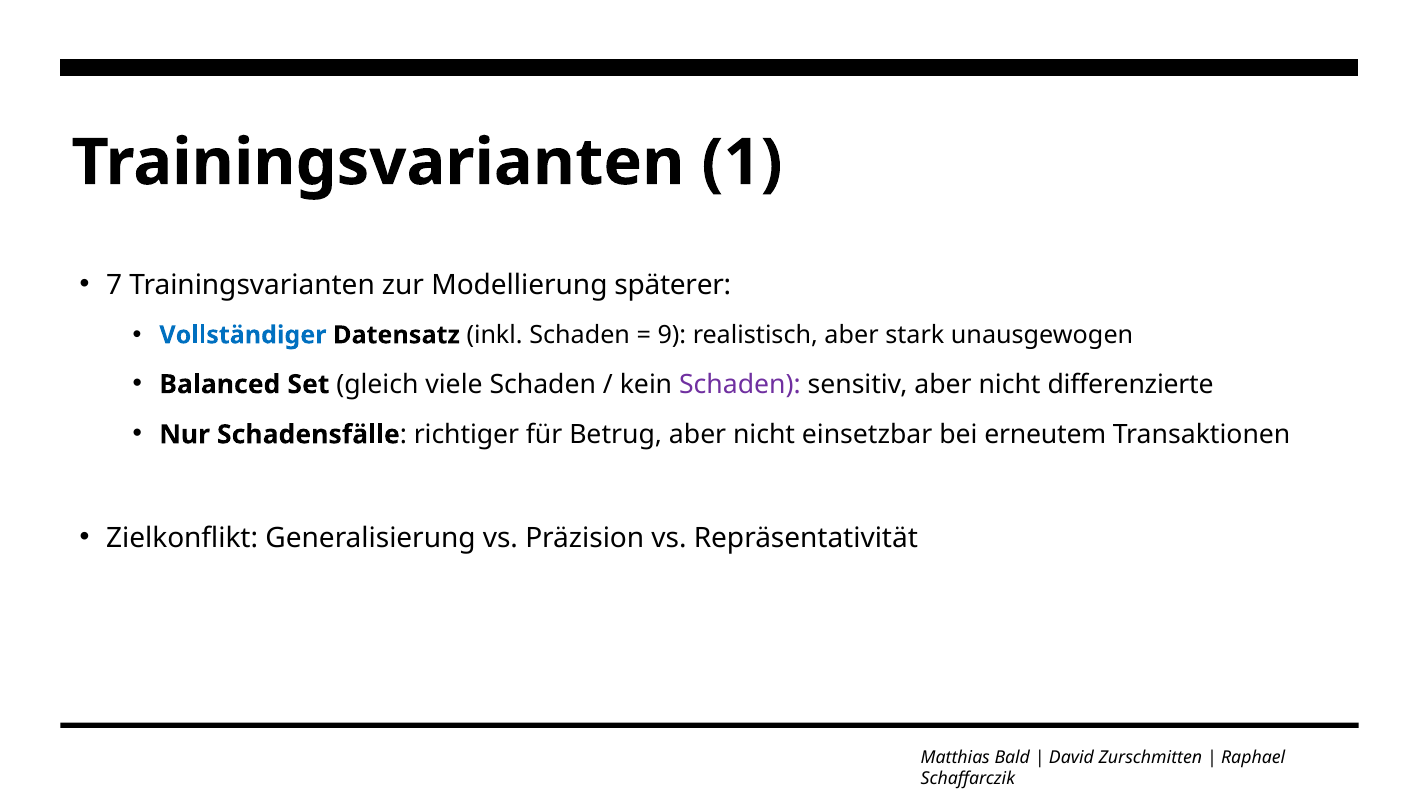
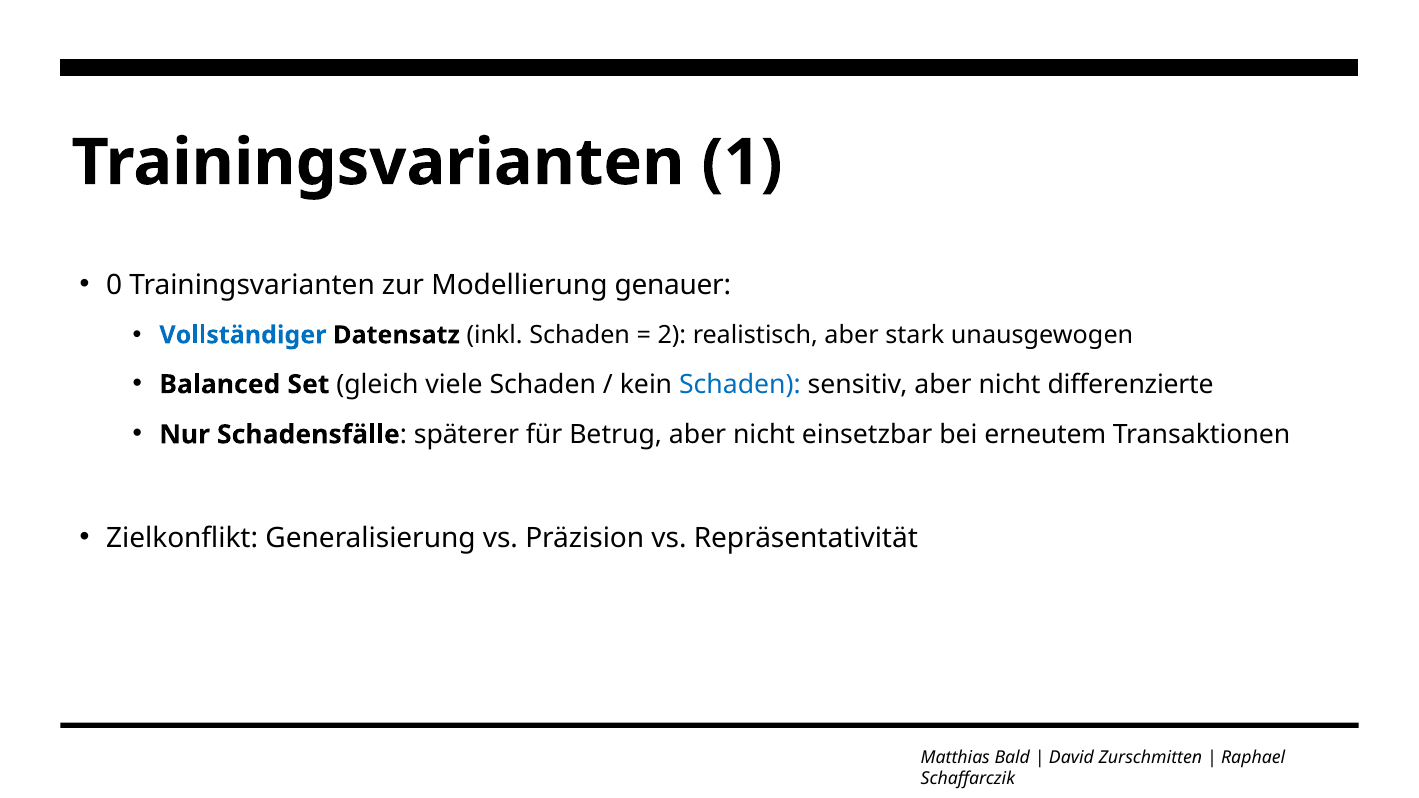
7: 7 -> 0
späterer: späterer -> genauer
9: 9 -> 2
Schaden at (740, 385) colour: purple -> blue
richtiger: richtiger -> späterer
